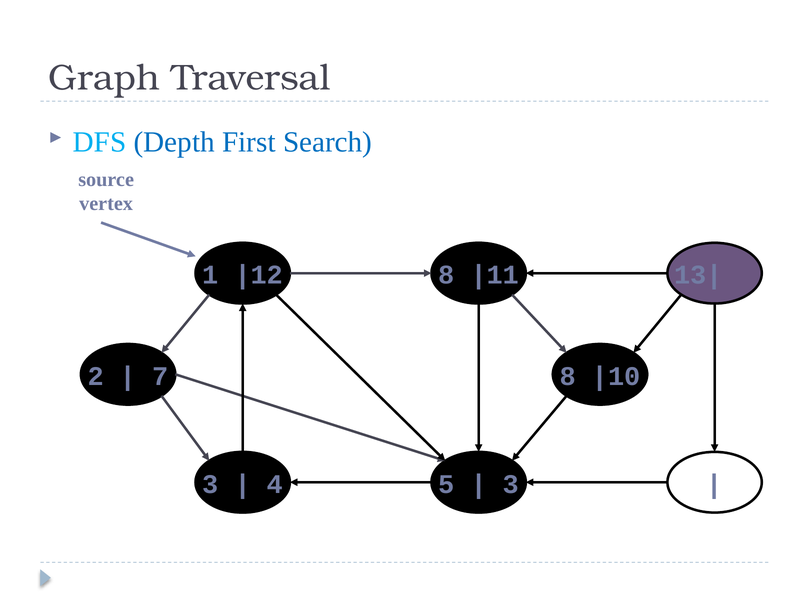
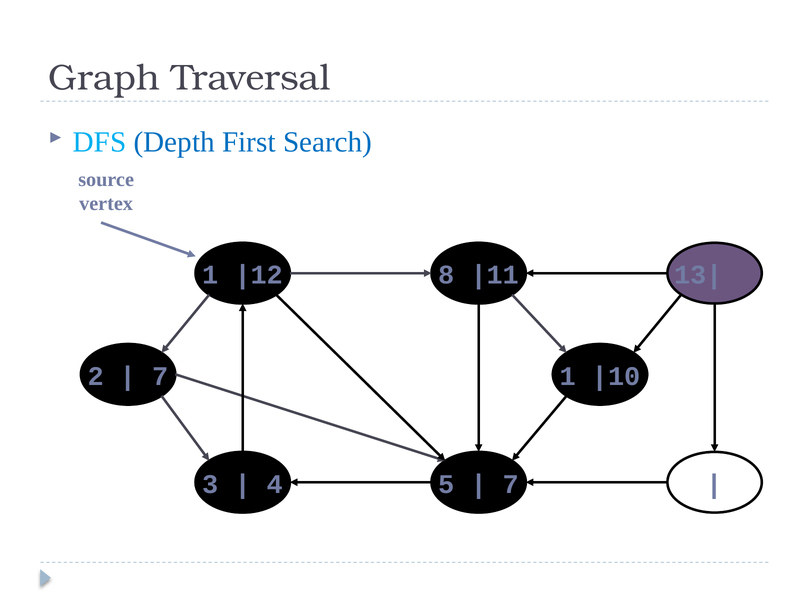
7 8: 8 -> 1
3 at (511, 484): 3 -> 7
